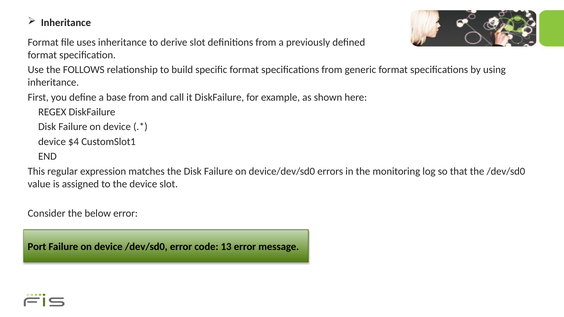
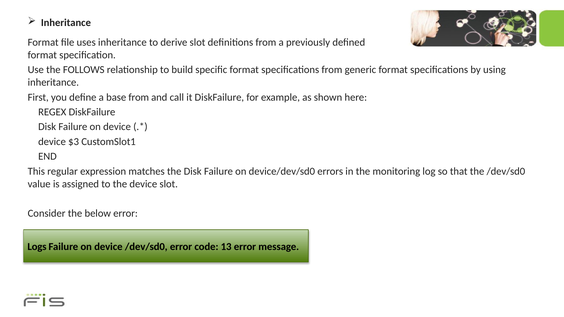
$4: $4 -> $3
Port: Port -> Logs
